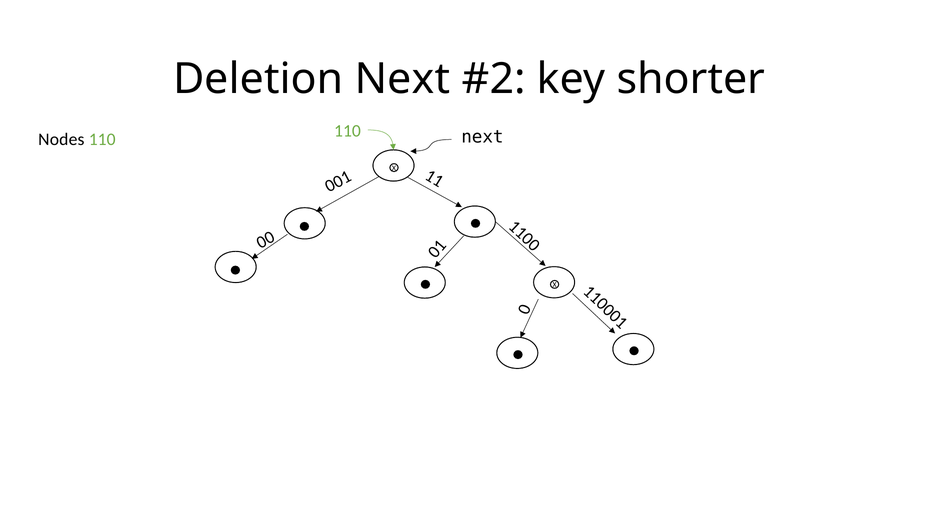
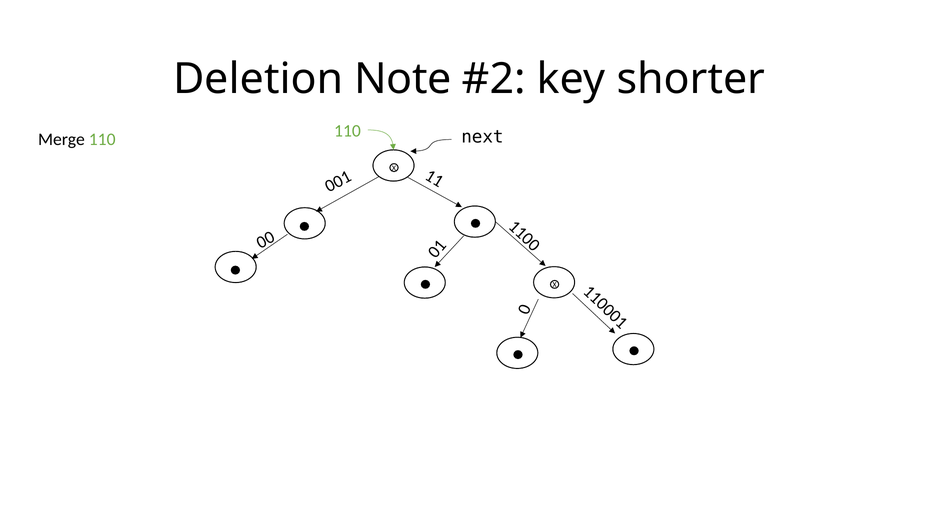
Deletion Next: Next -> Note
Nodes: Nodes -> Merge
